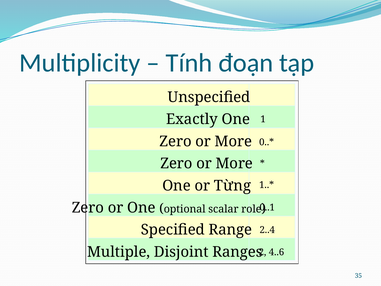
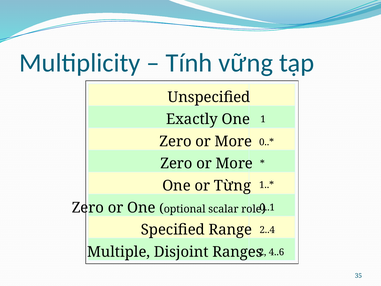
đoạn: đoạn -> vững
